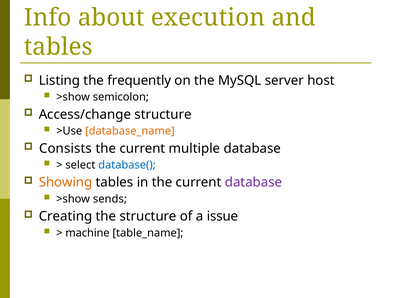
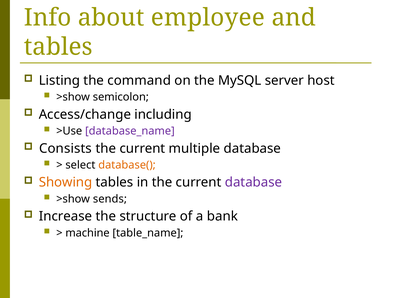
execution: execution -> employee
frequently: frequently -> command
Access/change structure: structure -> including
database_name colour: orange -> purple
database( colour: blue -> orange
Creating: Creating -> Increase
issue: issue -> bank
